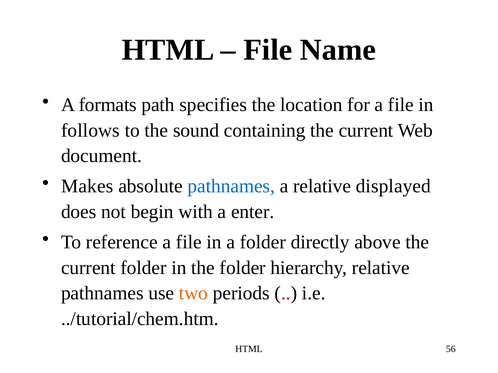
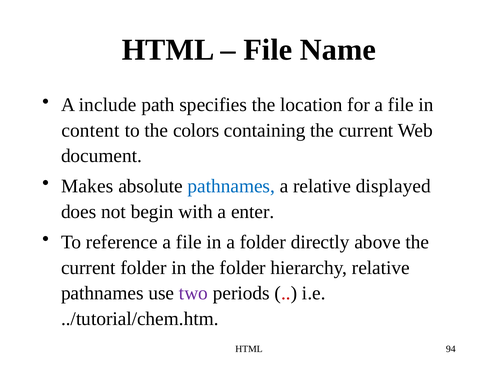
formats: formats -> include
follows: follows -> content
sound: sound -> colors
two colour: orange -> purple
56: 56 -> 94
